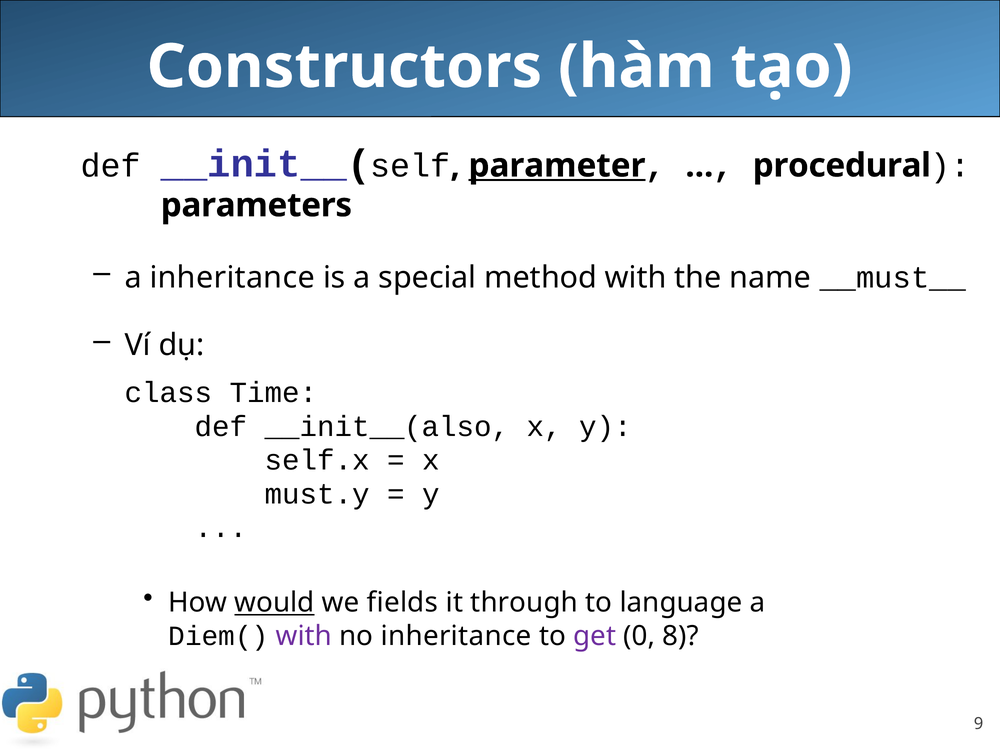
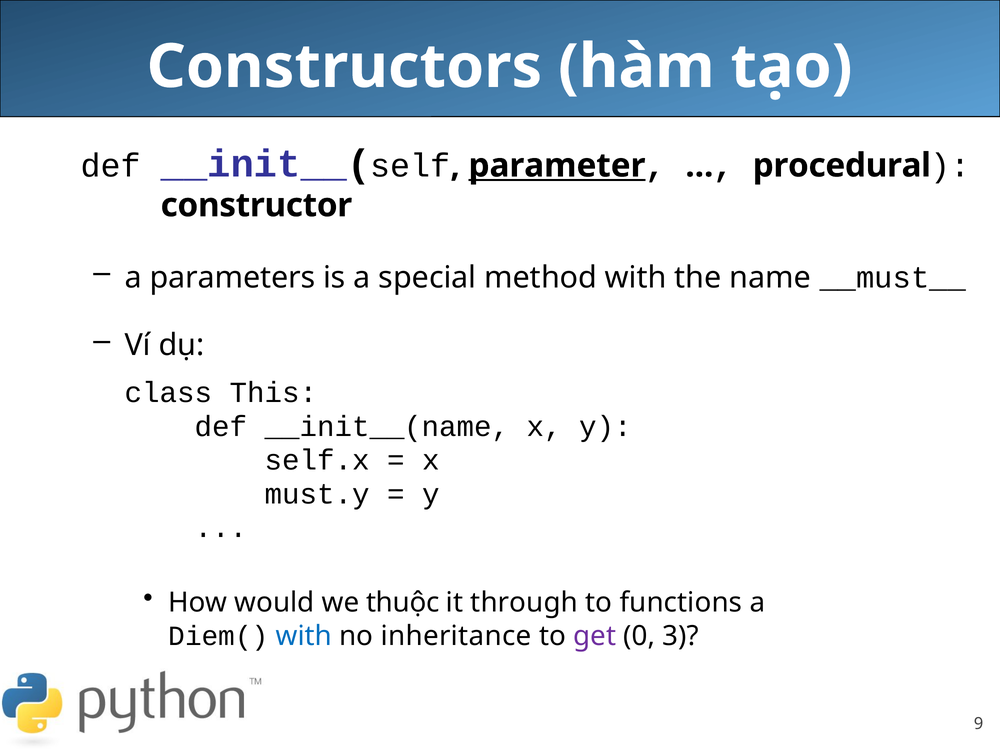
parameters: parameters -> constructor
a inheritance: inheritance -> parameters
Time: Time -> This
__init__(also: __init__(also -> __init__(name
would underline: present -> none
fields: fields -> thuộc
language: language -> functions
with at (304, 636) colour: purple -> blue
8: 8 -> 3
